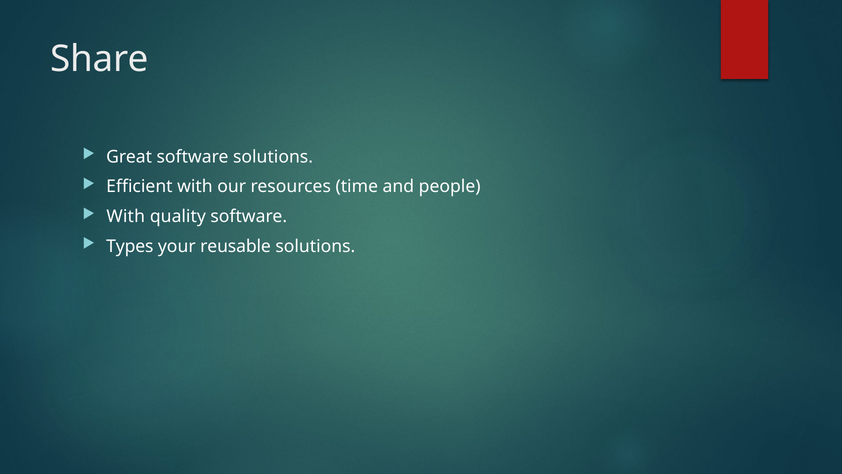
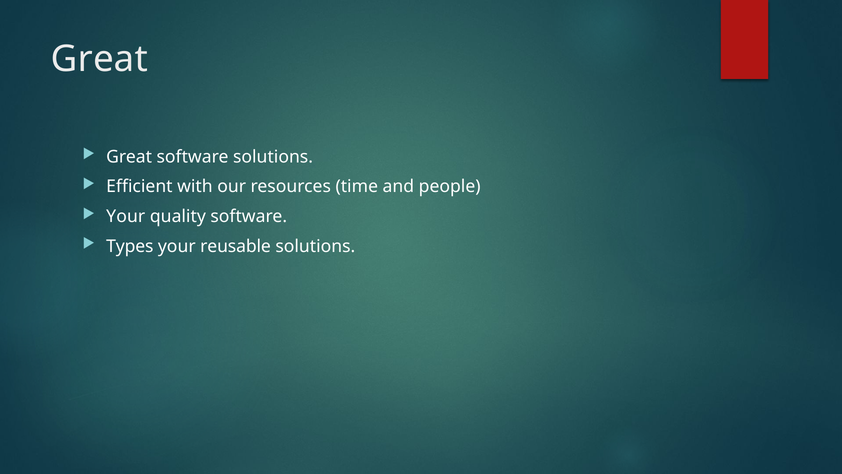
Share at (100, 59): Share -> Great
With at (126, 216): With -> Your
